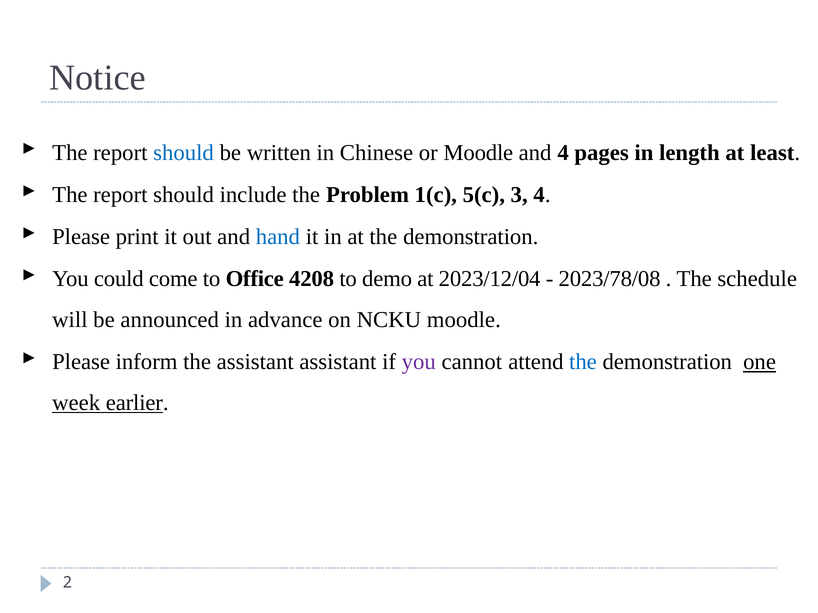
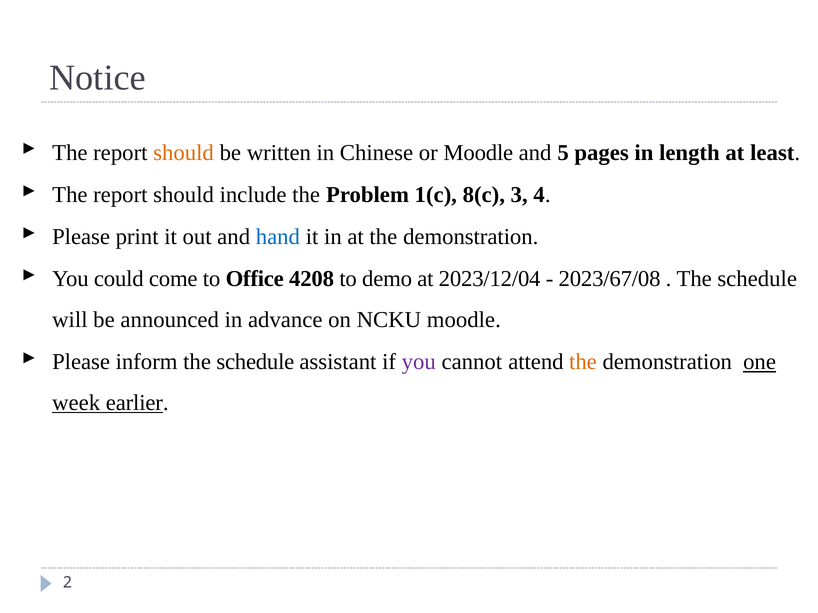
should at (184, 153) colour: blue -> orange
and 4: 4 -> 5
5(c: 5(c -> 8(c
2023/78/08: 2023/78/08 -> 2023/67/08
inform the assistant: assistant -> schedule
the at (583, 362) colour: blue -> orange
